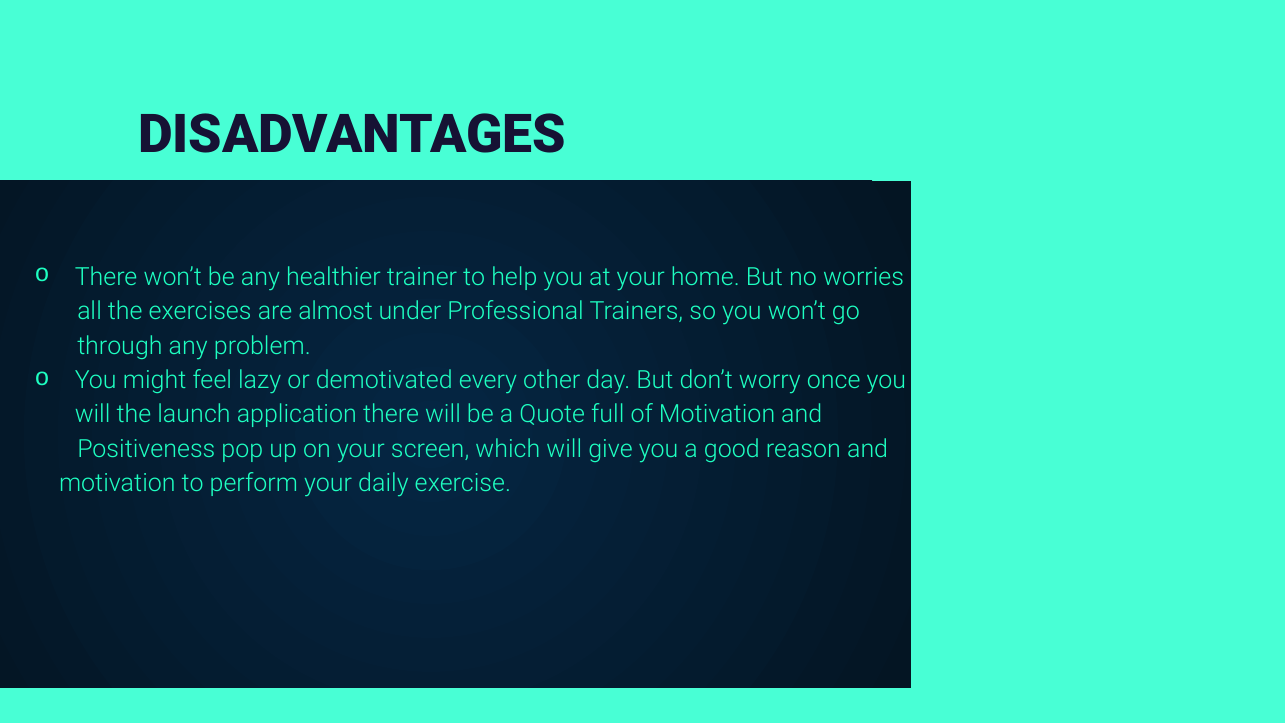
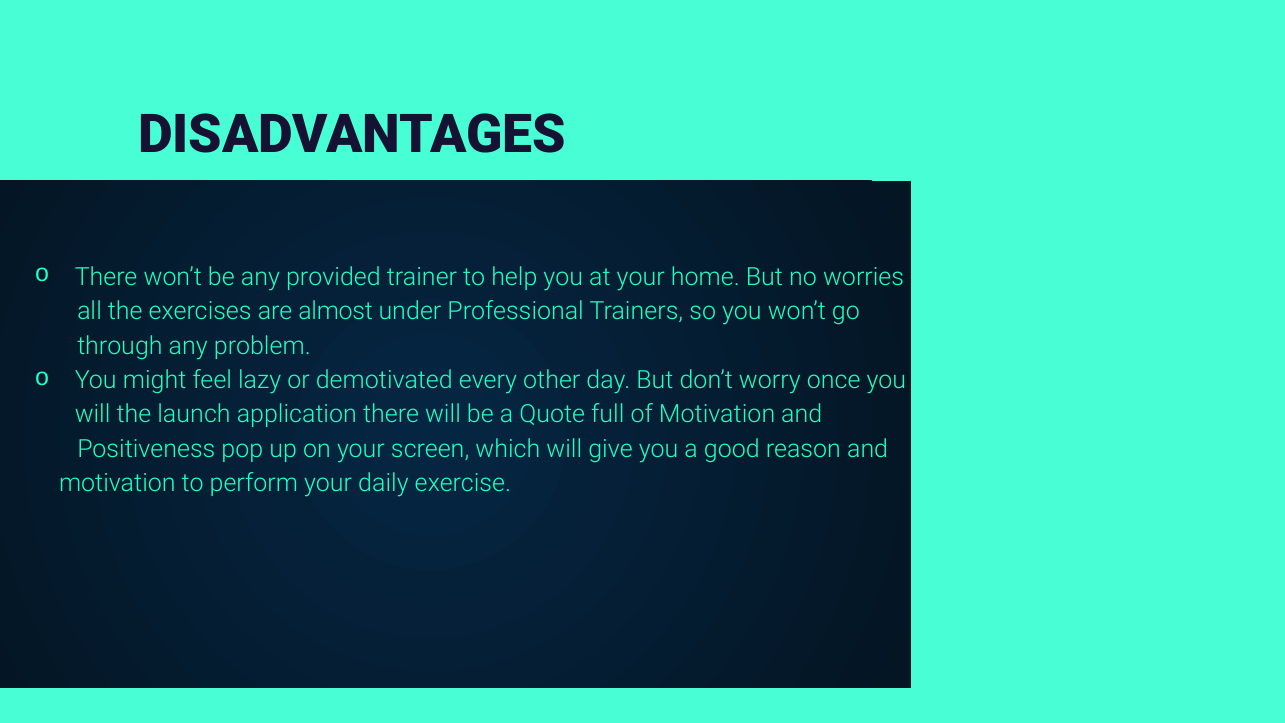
healthier: healthier -> provided
